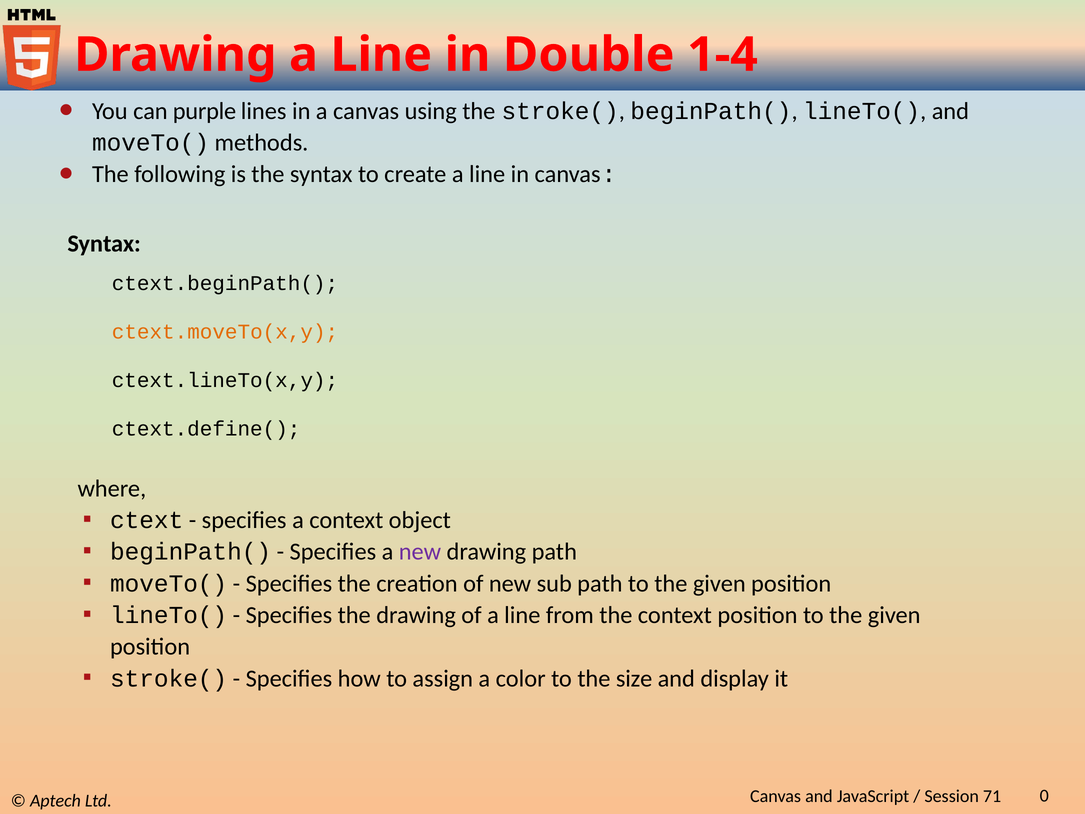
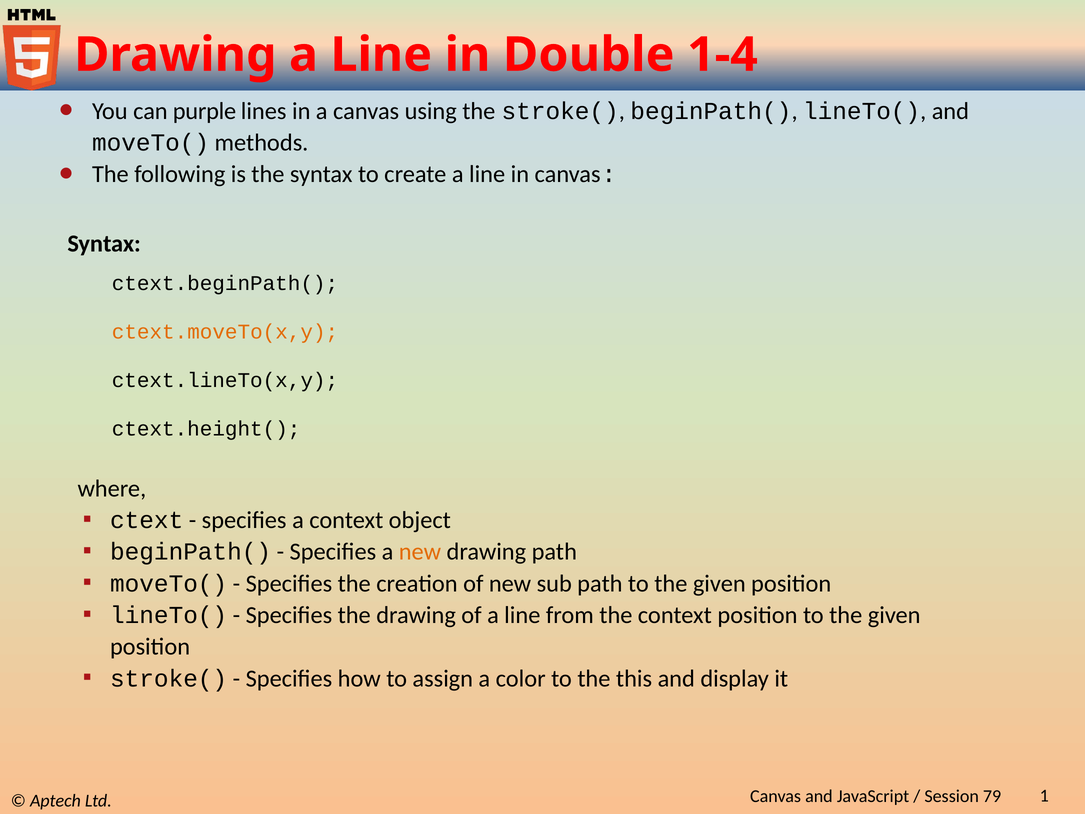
ctext.define(: ctext.define( -> ctext.height(
new at (420, 552) colour: purple -> orange
size: size -> this
71: 71 -> 79
0: 0 -> 1
